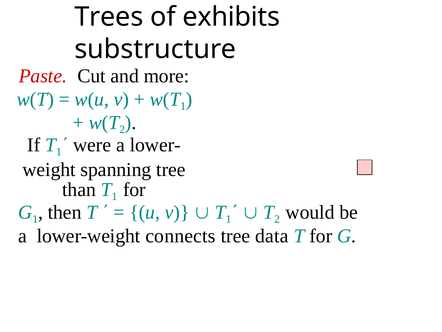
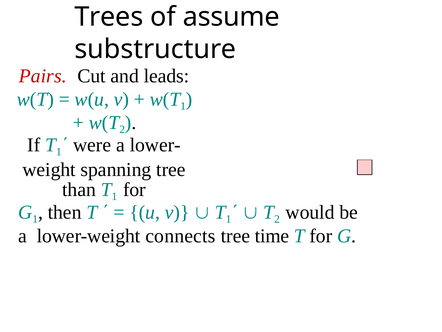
exhibits: exhibits -> assume
Paste: Paste -> Pairs
more: more -> leads
data: data -> time
